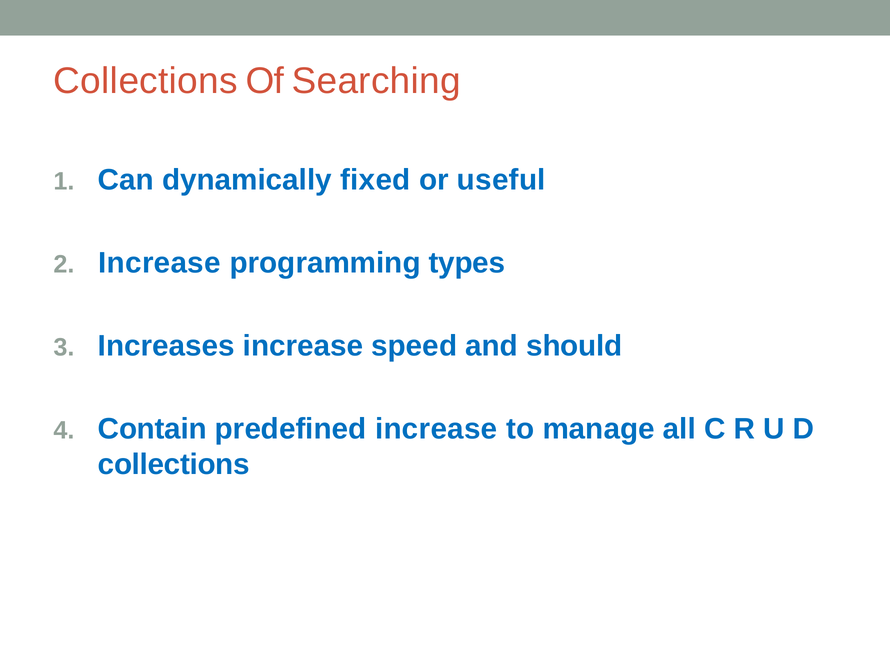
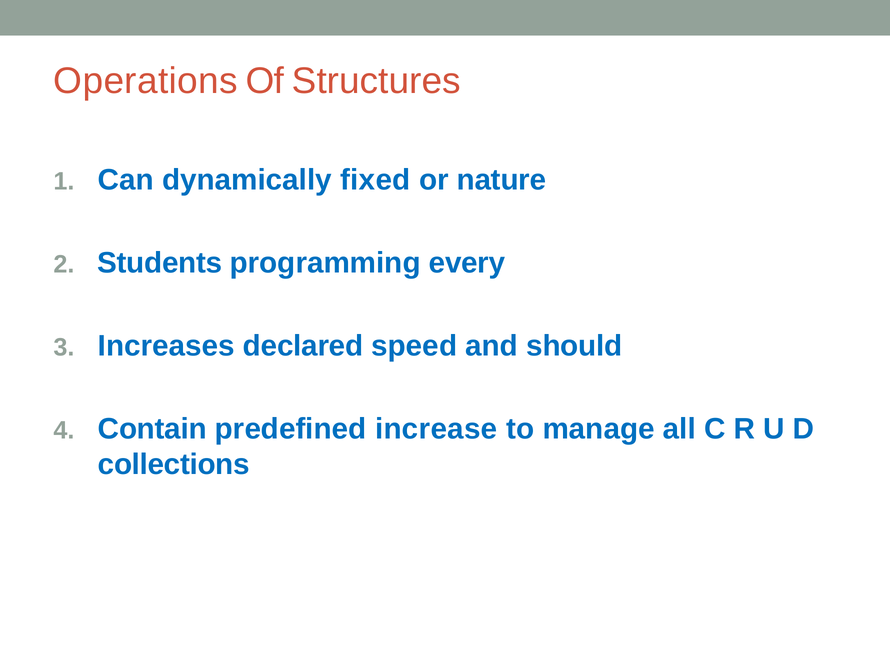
Collections at (146, 81): Collections -> Operations
Searching: Searching -> Structures
useful: useful -> nature
Increase at (160, 263): Increase -> Students
types: types -> every
Increases increase: increase -> declared
